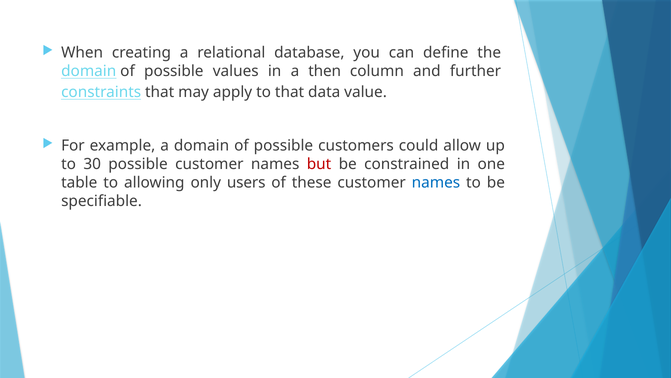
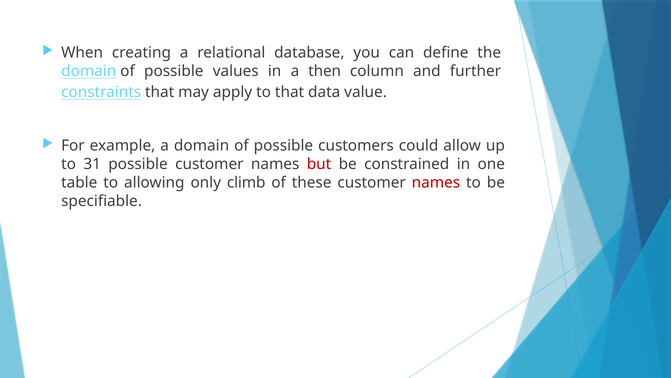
30: 30 -> 31
users: users -> climb
names at (436, 182) colour: blue -> red
